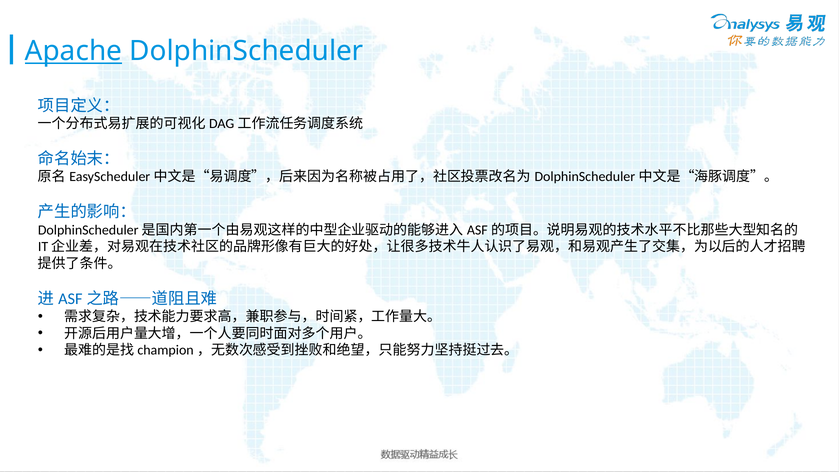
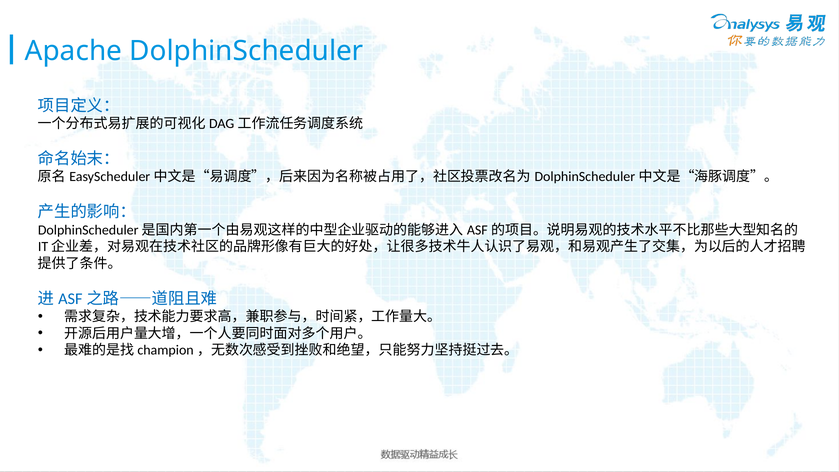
Apache underline: present -> none
